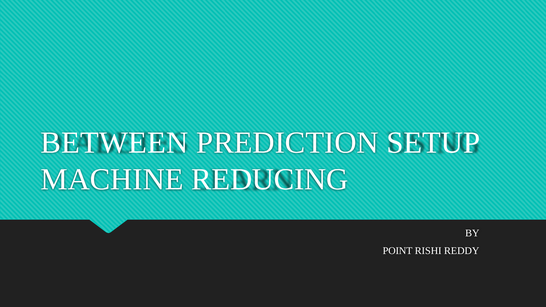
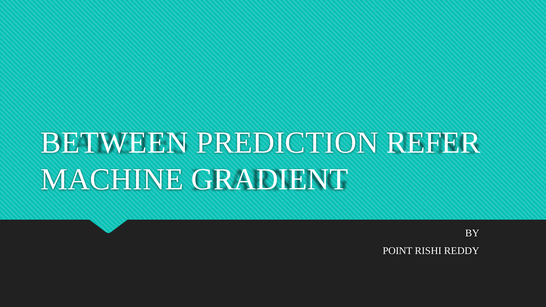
SETUP: SETUP -> REFER
REDUCING: REDUCING -> GRADIENT
